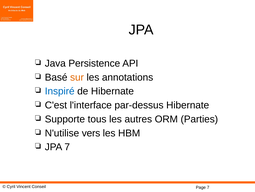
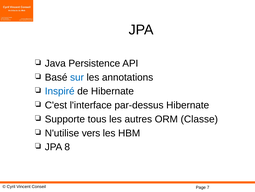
sur colour: orange -> blue
Parties: Parties -> Classe
JPA 7: 7 -> 8
